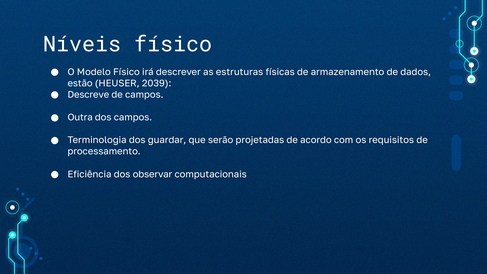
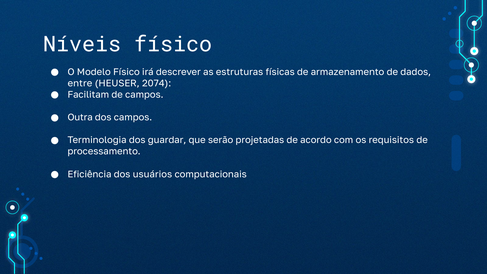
estão: estão -> entre
2039: 2039 -> 2074
Descreve: Descreve -> Facilitam
observar: observar -> usuários
